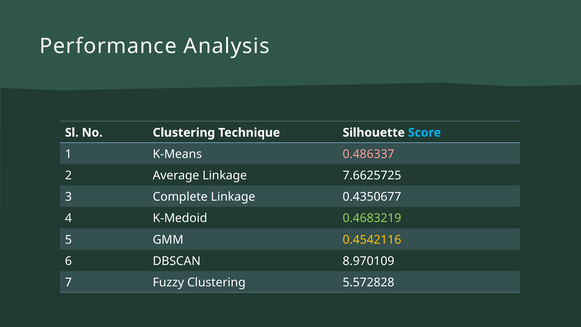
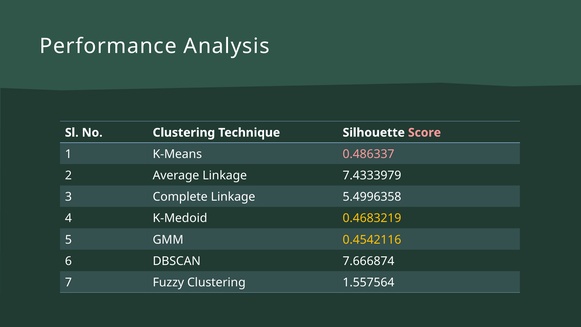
Score colour: light blue -> pink
7.6625725: 7.6625725 -> 7.4333979
0.4350677: 0.4350677 -> 5.4996358
0.4683219 colour: light green -> yellow
8.970109: 8.970109 -> 7.666874
5.572828: 5.572828 -> 1.557564
